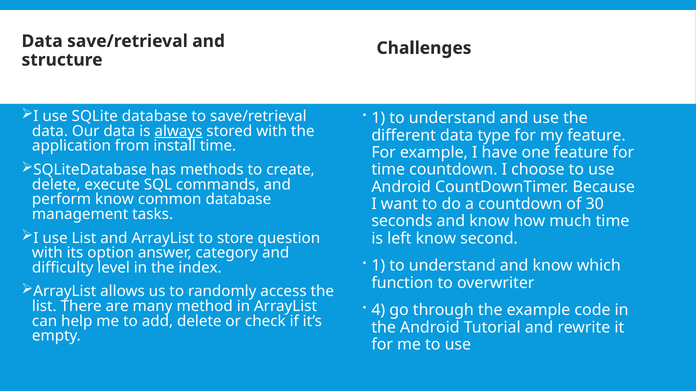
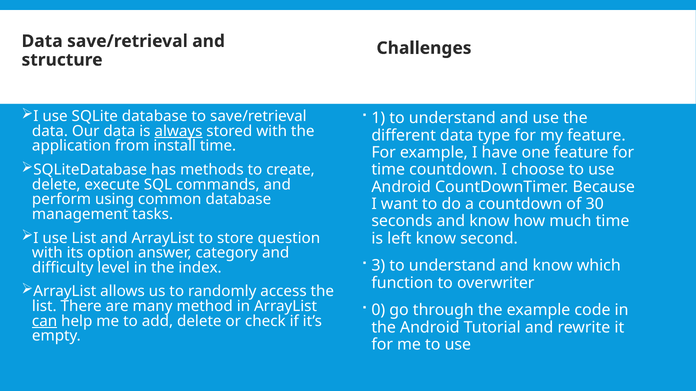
perform know: know -> using
1 at (378, 266): 1 -> 3
4: 4 -> 0
can underline: none -> present
